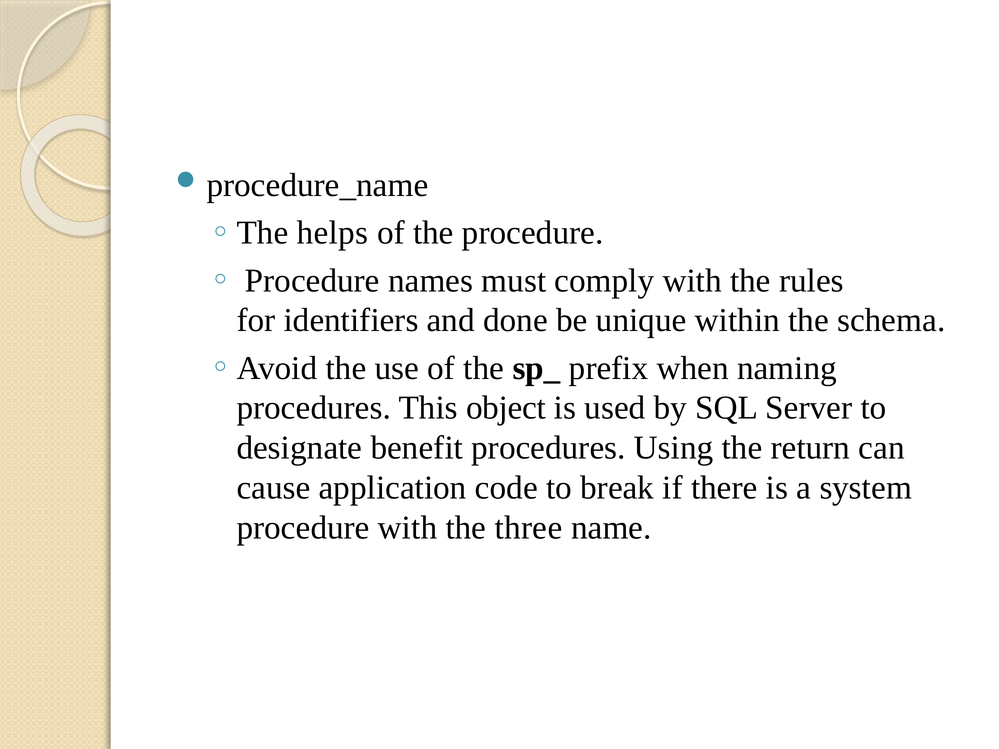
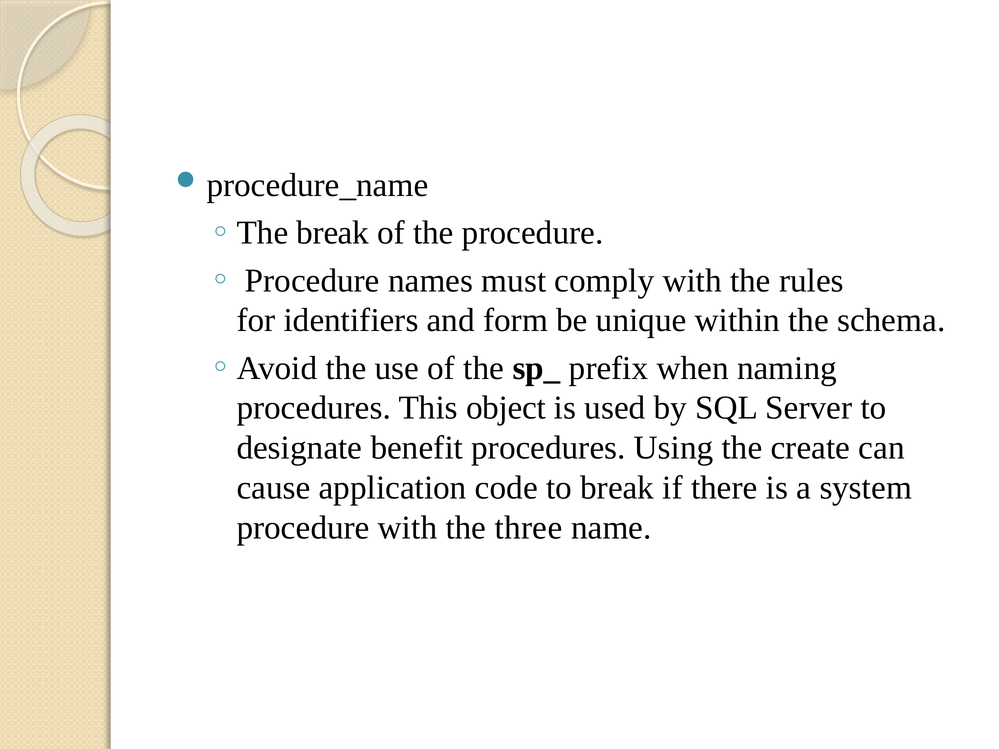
helps at (332, 233): helps -> break
done: done -> form
return: return -> create
